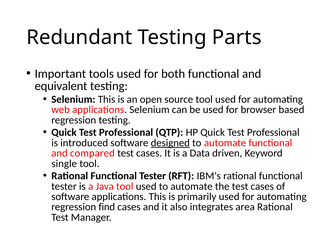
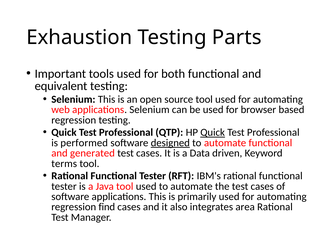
Redundant: Redundant -> Exhaustion
Quick at (213, 133) underline: none -> present
introduced: introduced -> performed
compared: compared -> generated
single: single -> terms
